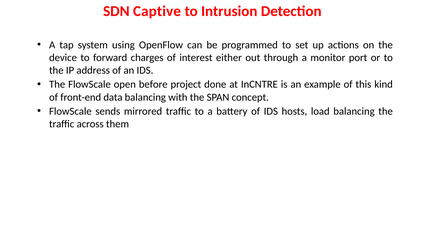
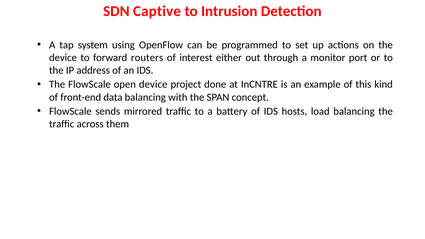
charges: charges -> routers
open before: before -> device
